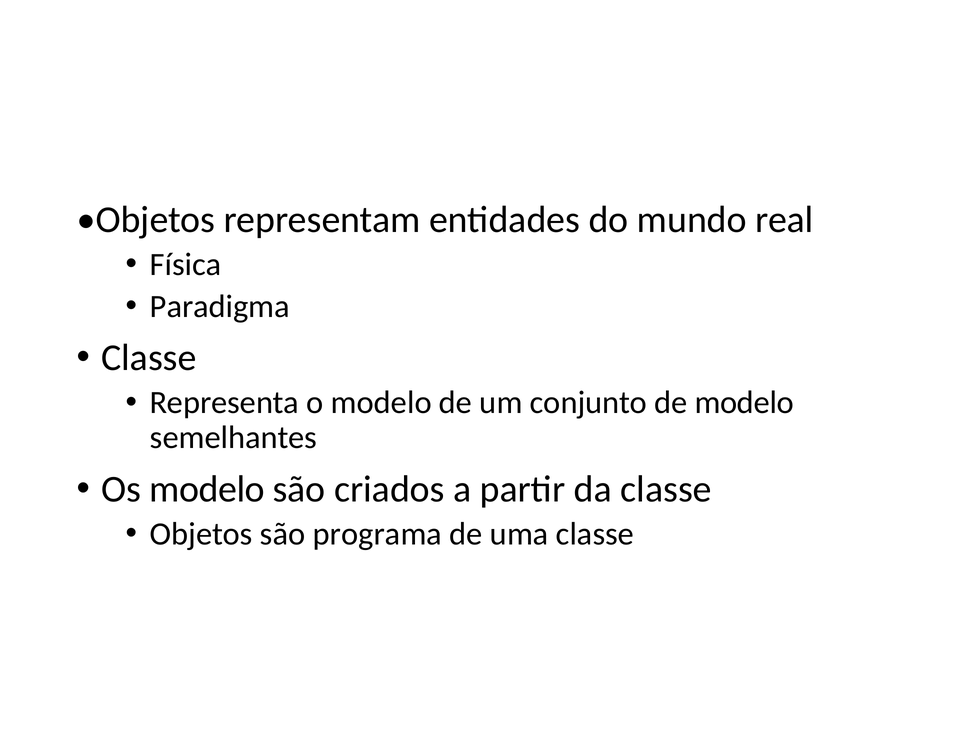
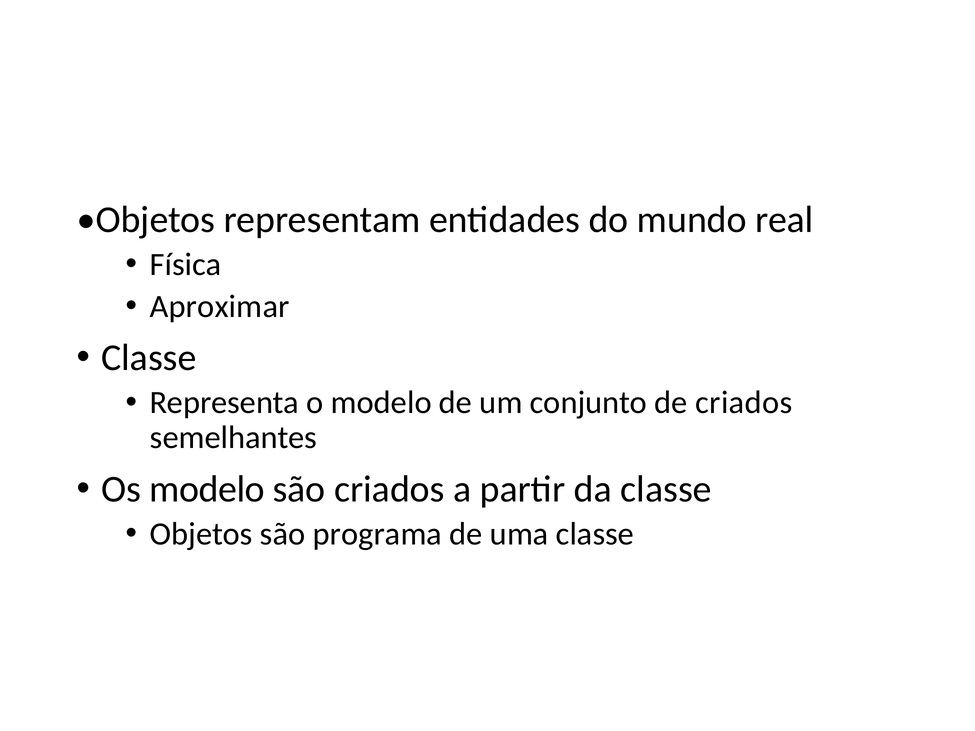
Paradigma: Paradigma -> Aproximar
de modelo: modelo -> criados
